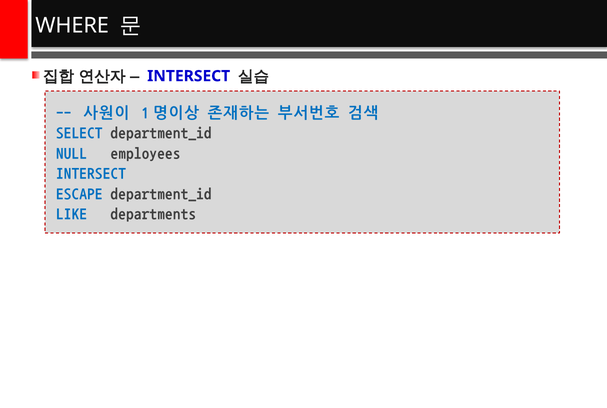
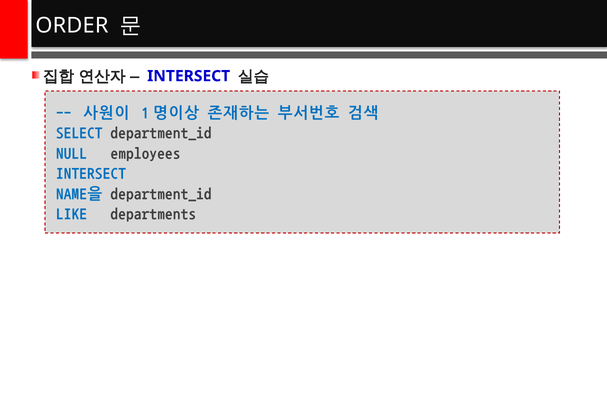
WHERE: WHERE -> ORDER
ESCAPE: ESCAPE -> NAME을
